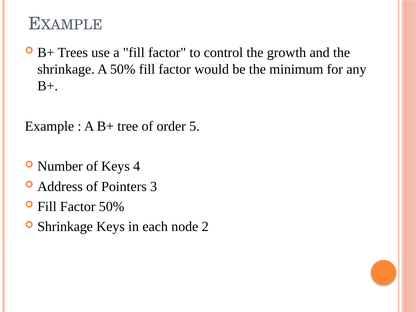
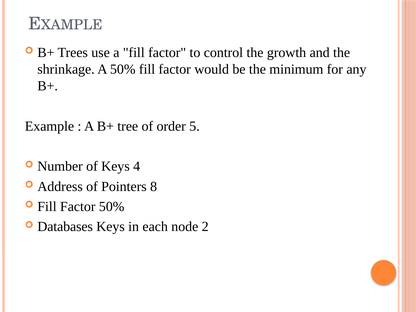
3: 3 -> 8
Shrinkage at (65, 227): Shrinkage -> Databases
